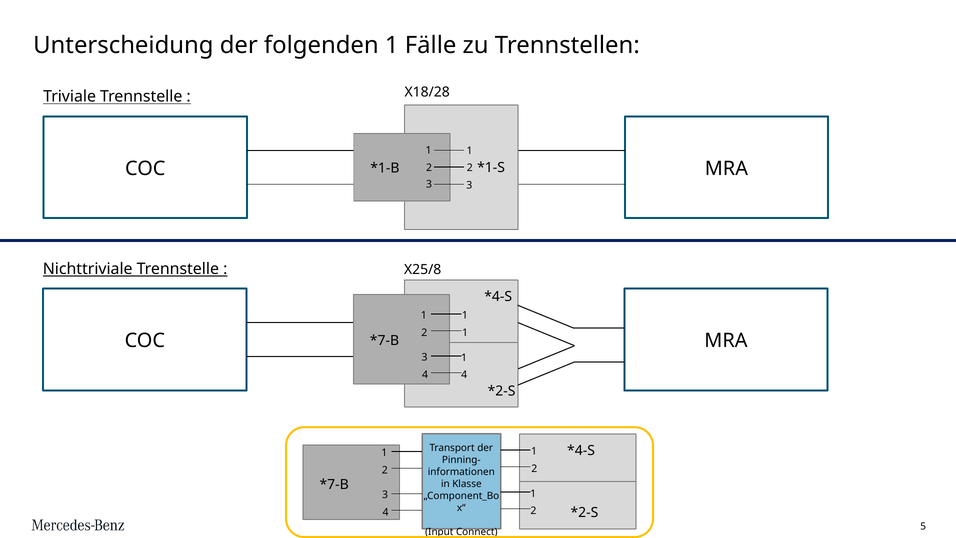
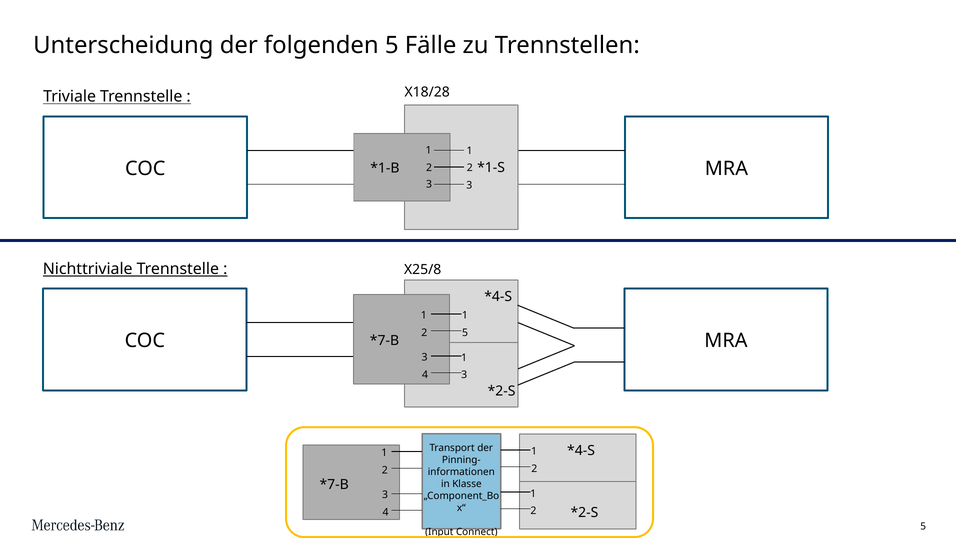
folgenden 1: 1 -> 5
1 at (465, 333): 1 -> 5
4 4: 4 -> 3
